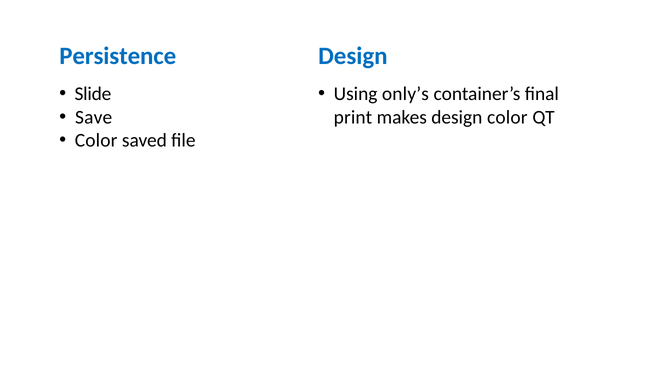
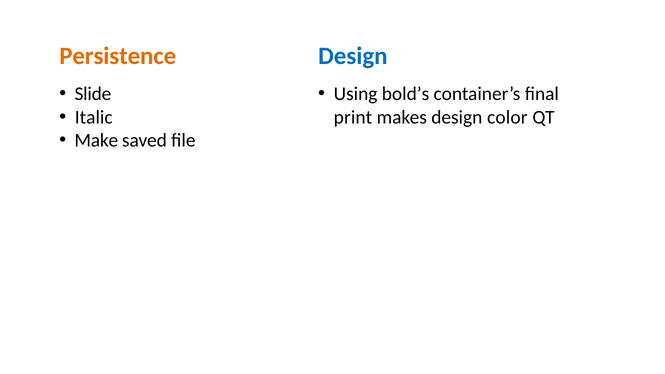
Persistence colour: blue -> orange
only’s: only’s -> bold’s
Save: Save -> Italic
Color at (96, 141): Color -> Make
